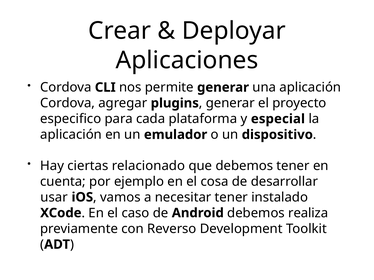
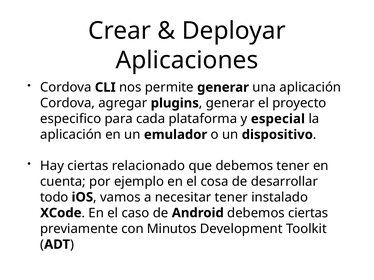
usar: usar -> todo
debemos realiza: realiza -> ciertas
Reverso: Reverso -> Minutos
